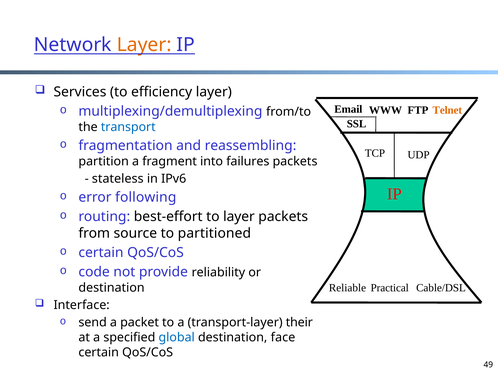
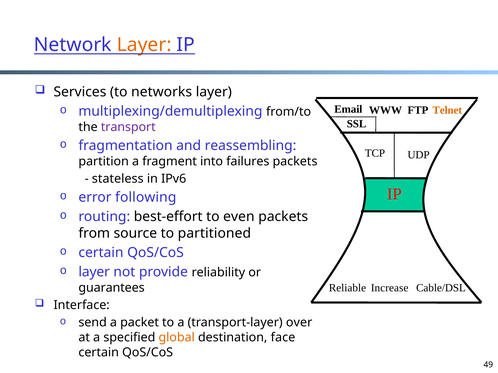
efficiency: efficiency -> networks
transport colour: blue -> purple
to layer: layer -> even
code at (94, 272): code -> layer
Practical: Practical -> Increase
destination at (112, 288): destination -> guarantees
their: their -> over
global colour: blue -> orange
